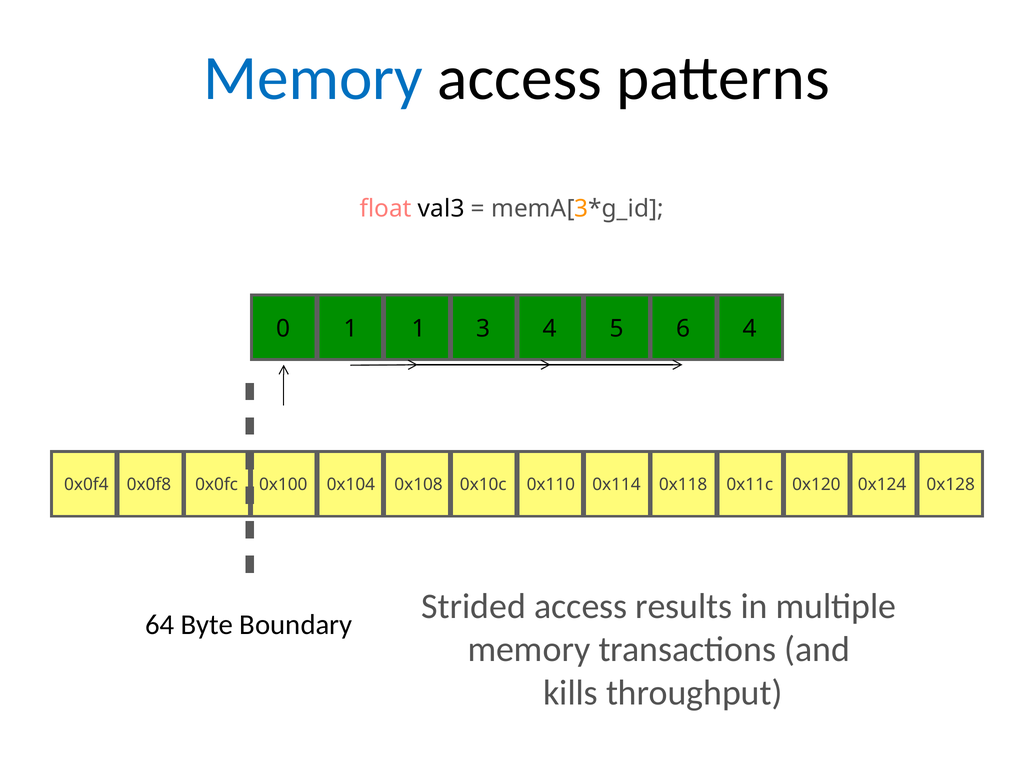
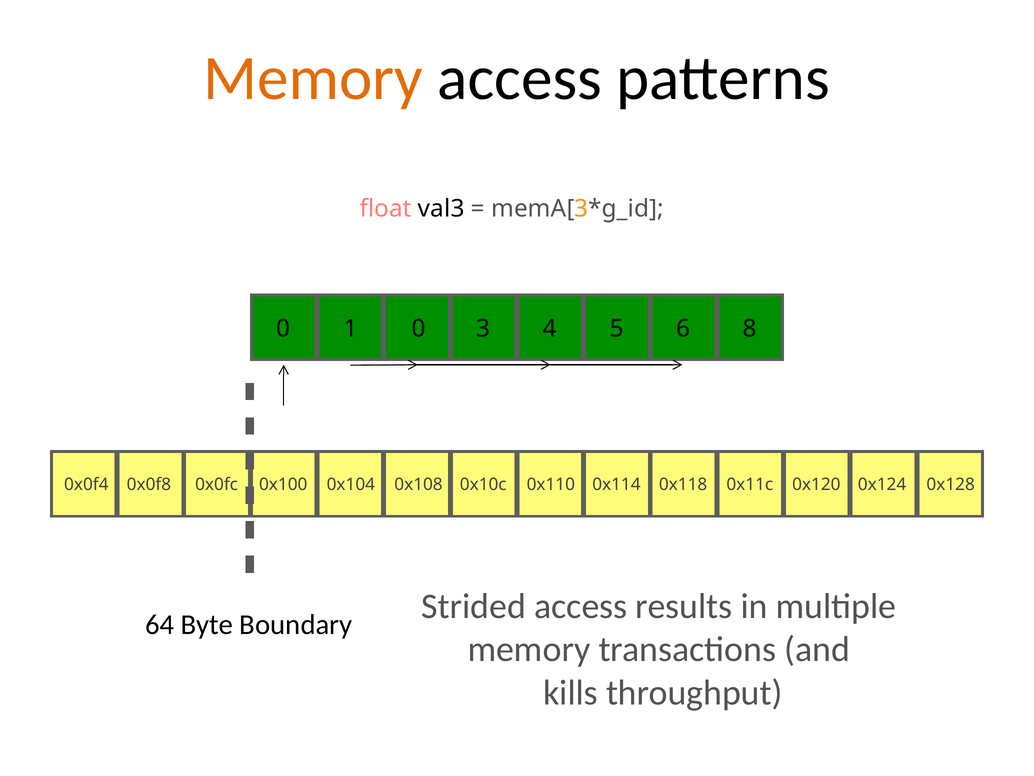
Memory at (313, 78) colour: blue -> orange
1 1: 1 -> 0
6 4: 4 -> 8
